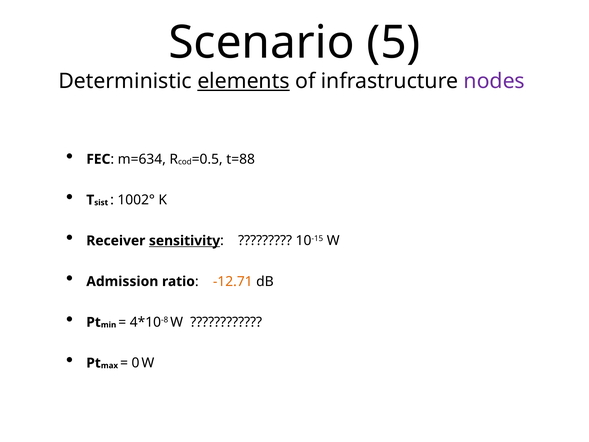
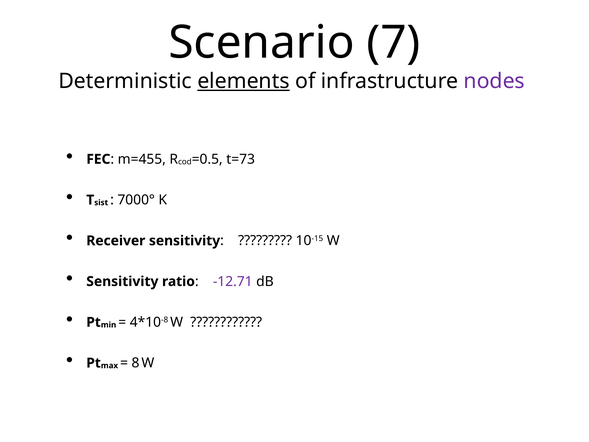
5: 5 -> 7
m=634: m=634 -> m=455
t=88: t=88 -> t=73
1002°: 1002° -> 7000°
sensitivity at (185, 241) underline: present -> none
Admission at (122, 281): Admission -> Sensitivity
-12.71 colour: orange -> purple
0: 0 -> 8
